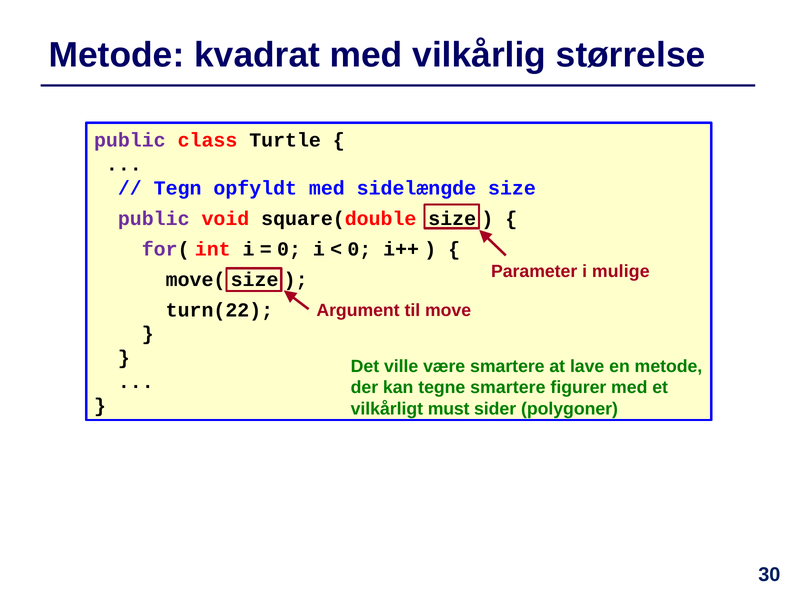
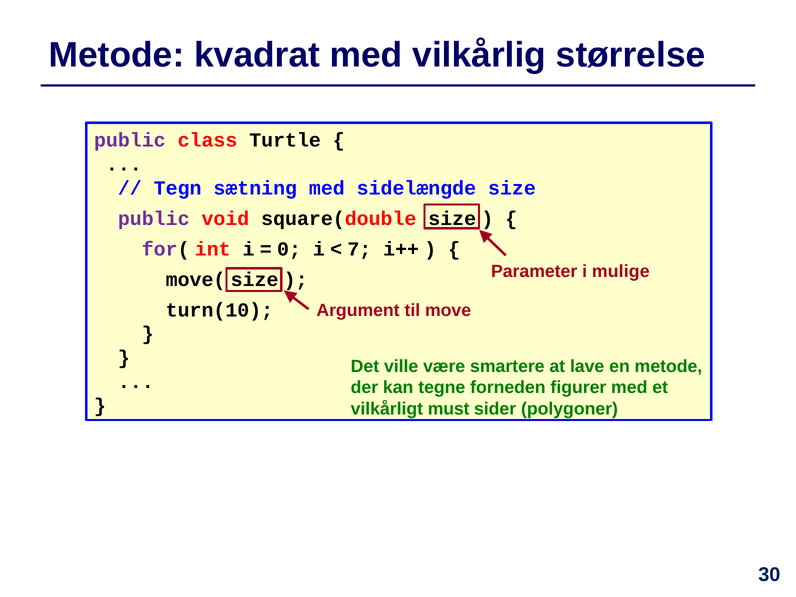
opfyldt: opfyldt -> sætning
0 at (359, 249): 0 -> 7
turn(22: turn(22 -> turn(10
tegne smartere: smartere -> forneden
